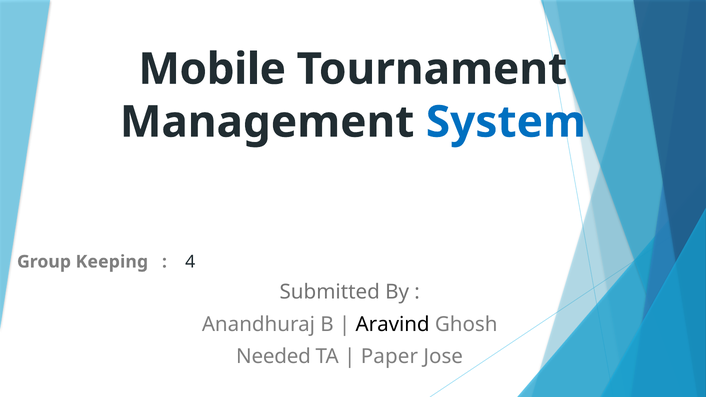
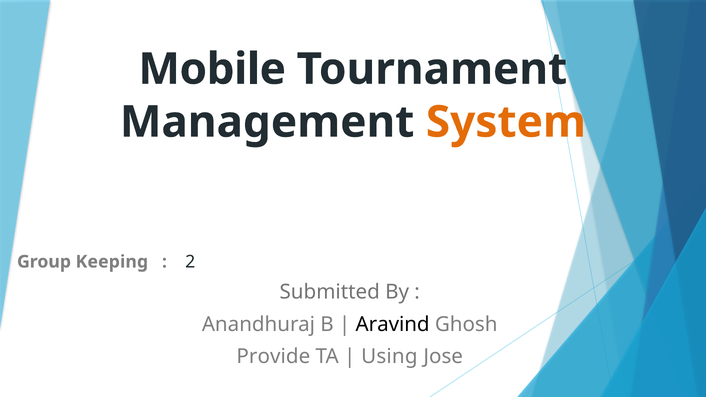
System colour: blue -> orange
4: 4 -> 2
Needed: Needed -> Provide
Paper: Paper -> Using
